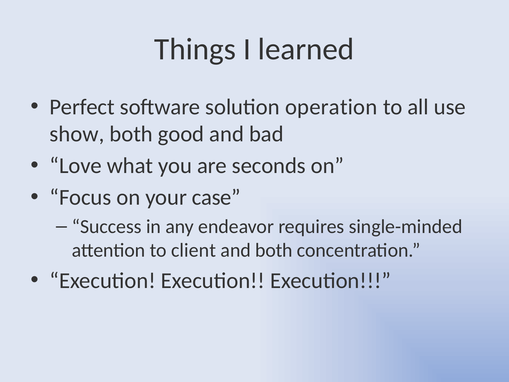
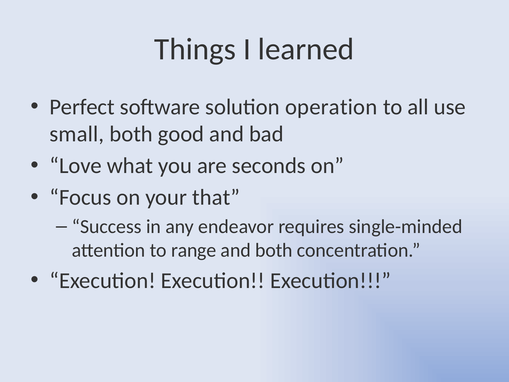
show: show -> small
case: case -> that
client: client -> range
